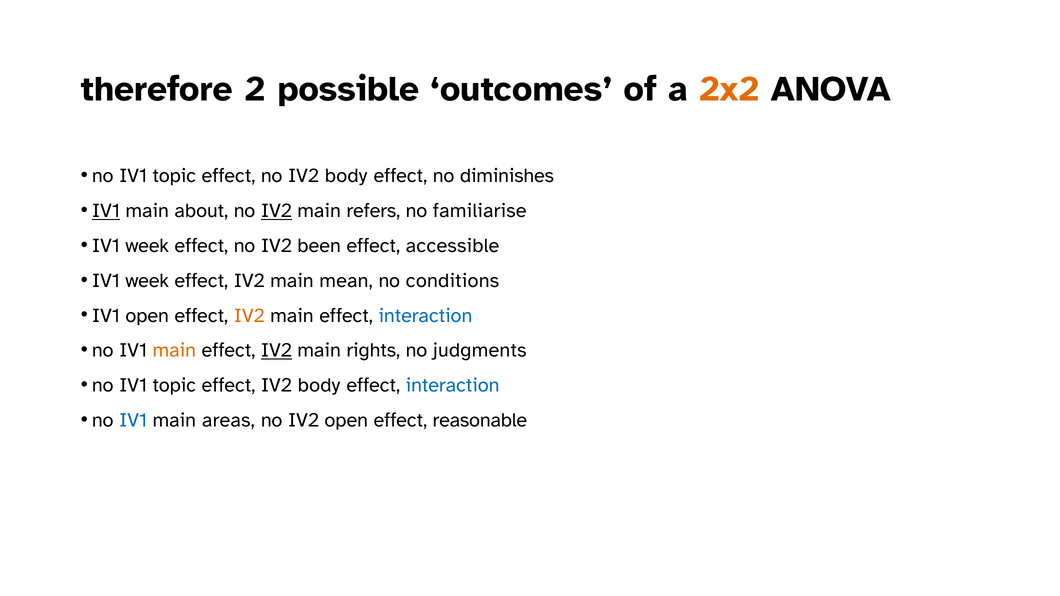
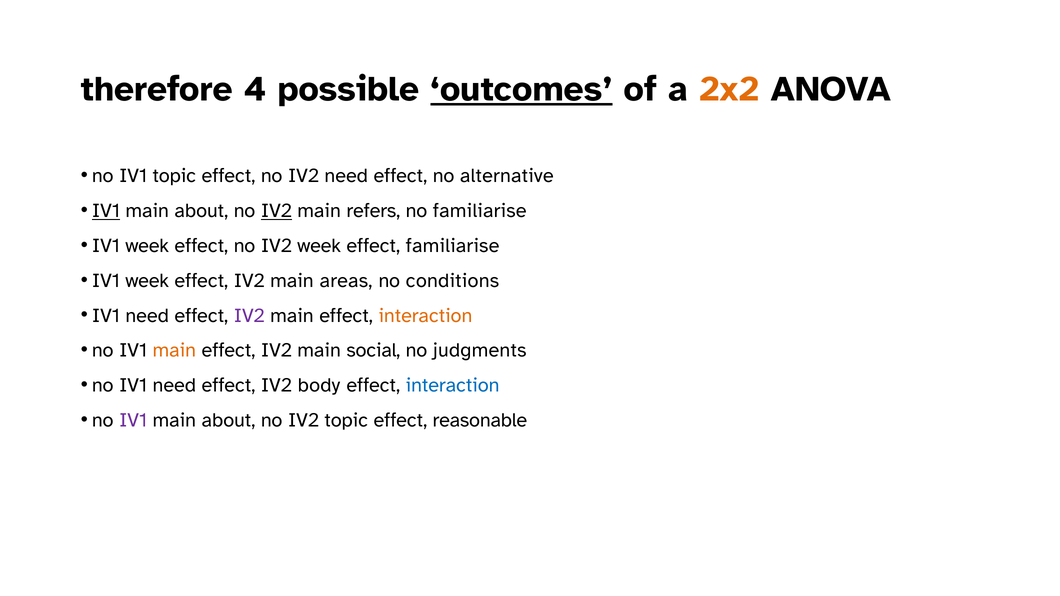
2: 2 -> 4
outcomes underline: none -> present
no IV2 body: body -> need
diminishes: diminishes -> alternative
IV2 been: been -> week
effect accessible: accessible -> familiarise
mean: mean -> areas
open at (147, 316): open -> need
IV2 at (249, 316) colour: orange -> purple
interaction at (425, 316) colour: blue -> orange
IV2 at (276, 350) underline: present -> none
rights: rights -> social
topic at (174, 385): topic -> need
IV1 at (133, 420) colour: blue -> purple
areas at (228, 420): areas -> about
IV2 open: open -> topic
